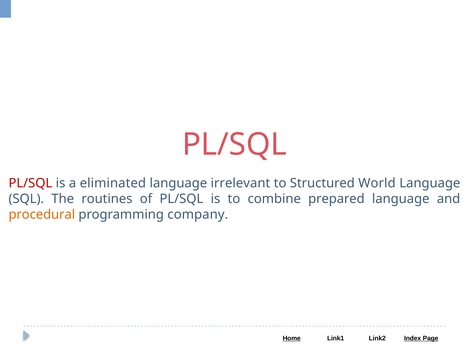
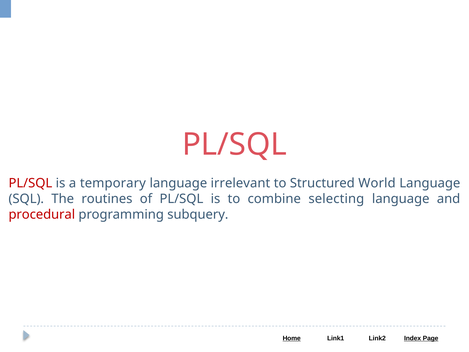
eliminated: eliminated -> temporary
prepared: prepared -> selecting
procedural colour: orange -> red
company: company -> subquery
